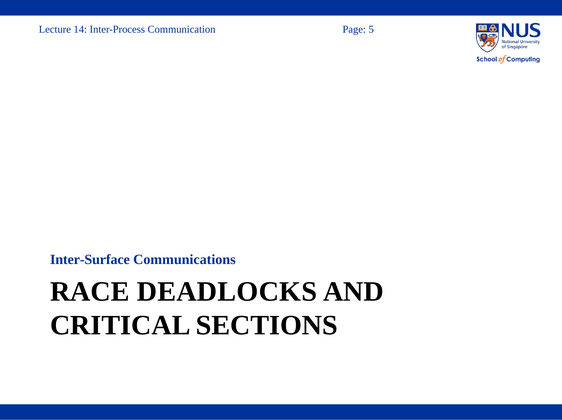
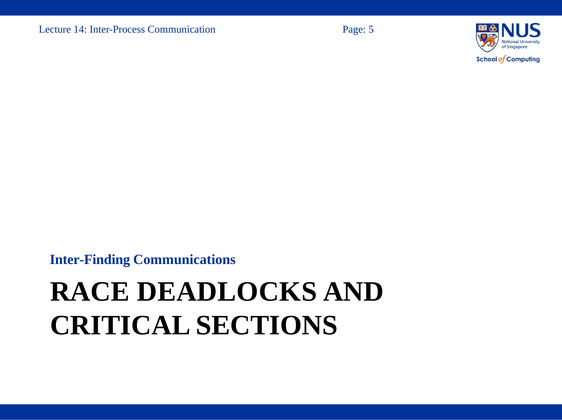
Inter-Surface: Inter-Surface -> Inter-Finding
